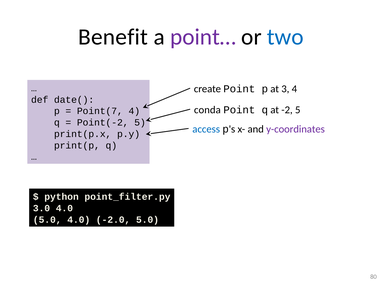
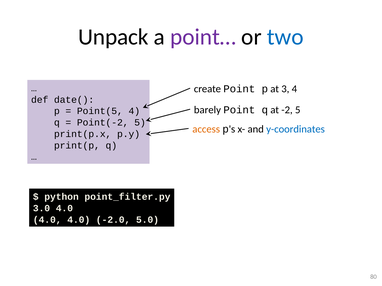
Benefit: Benefit -> Unpack
conda: conda -> barely
Point(7: Point(7 -> Point(5
access colour: blue -> orange
y-coordinates colour: purple -> blue
5.0 at (47, 220): 5.0 -> 4.0
